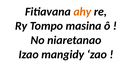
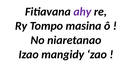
ahy colour: orange -> purple
